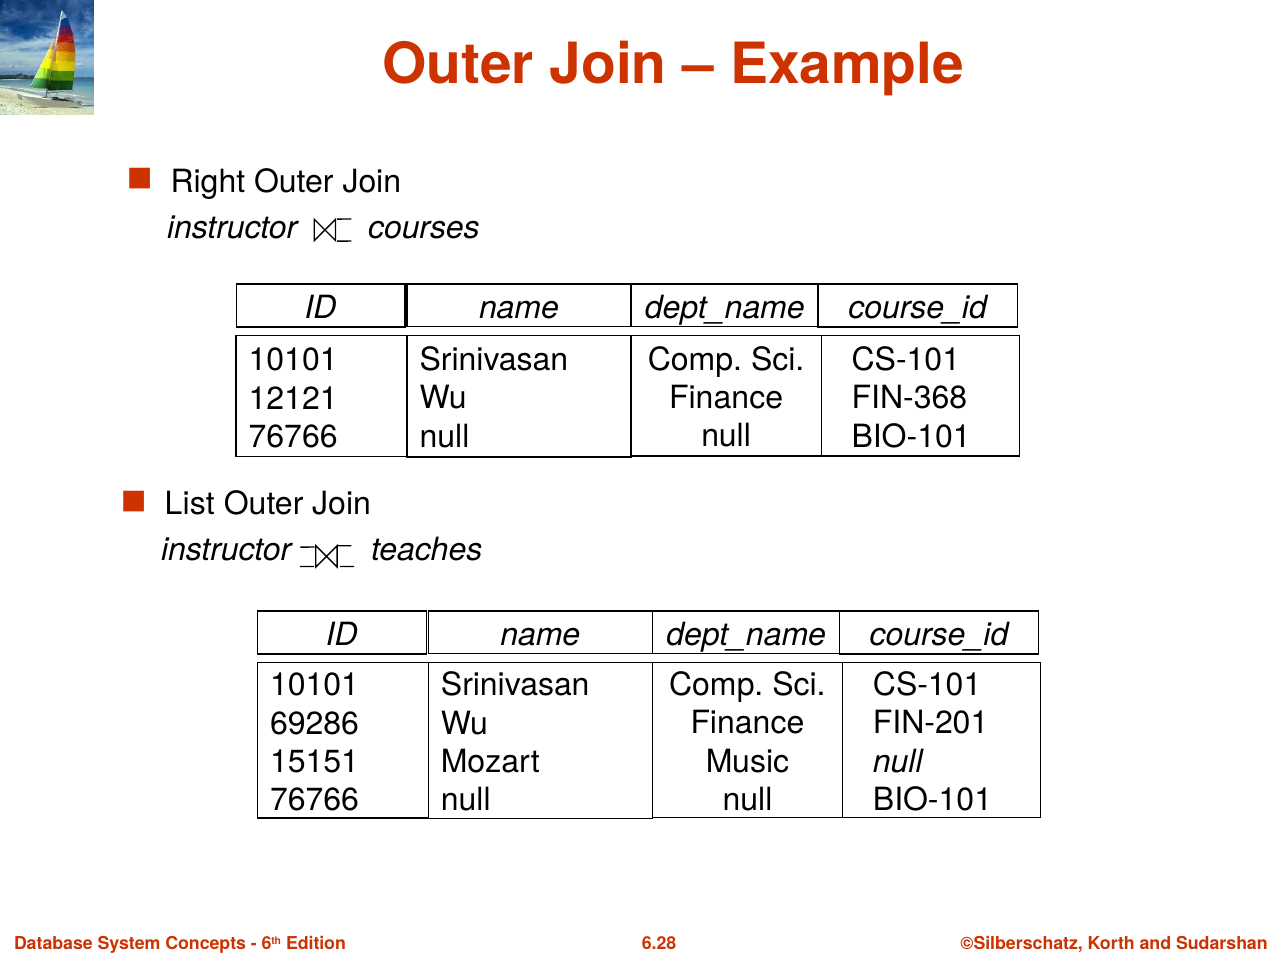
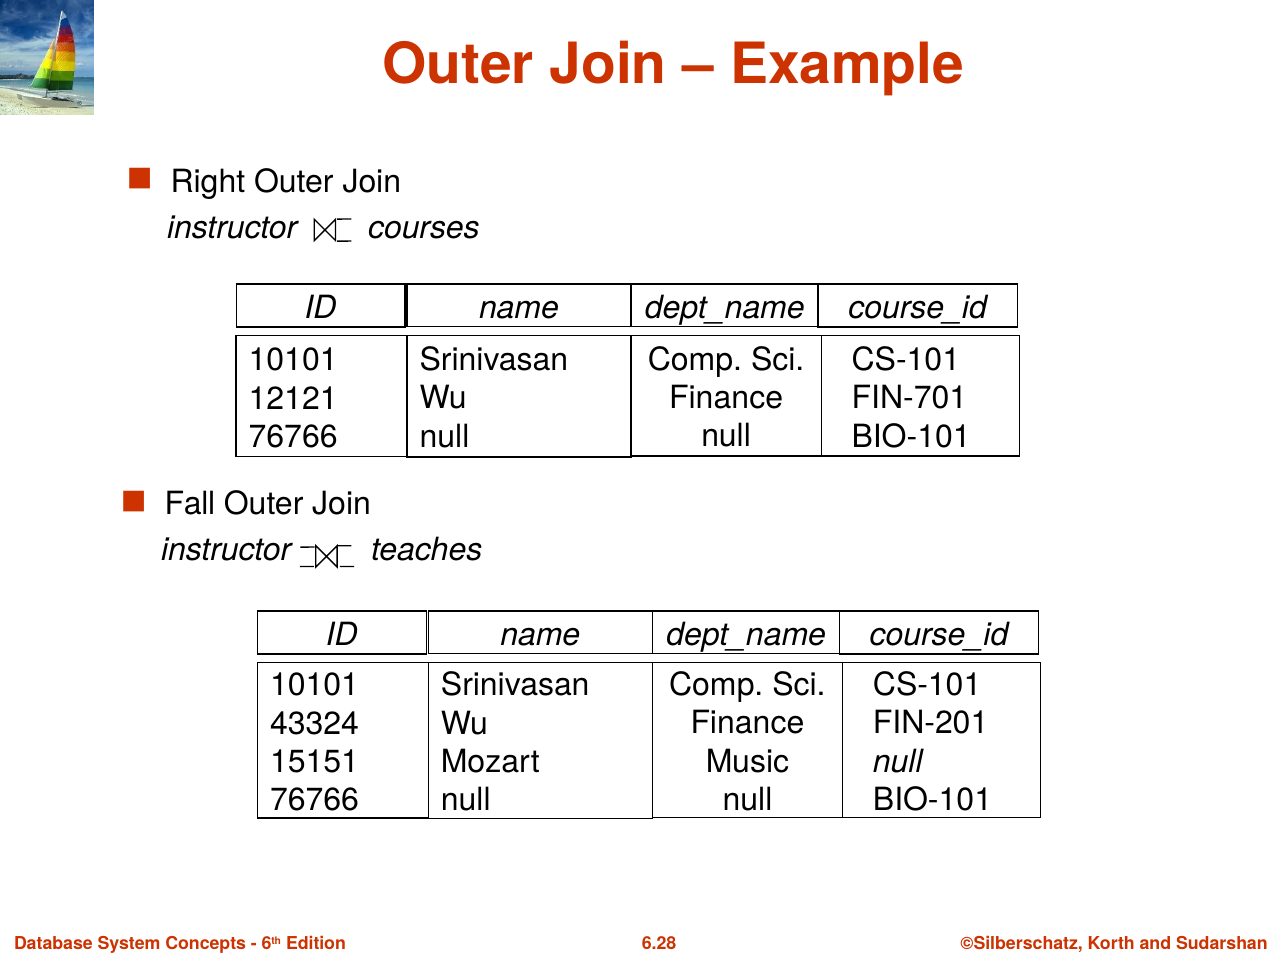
FIN-368: FIN-368 -> FIN-701
List: List -> Fall
69286: 69286 -> 43324
